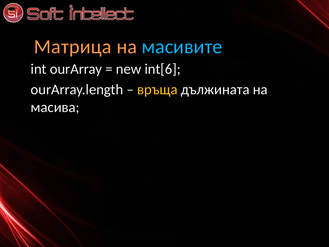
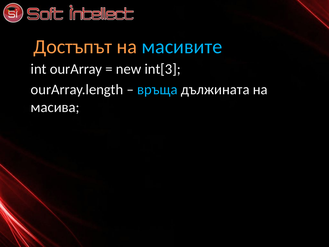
Матрица: Матрица -> Достъпът
int[6: int[6 -> int[3
връща colour: yellow -> light blue
